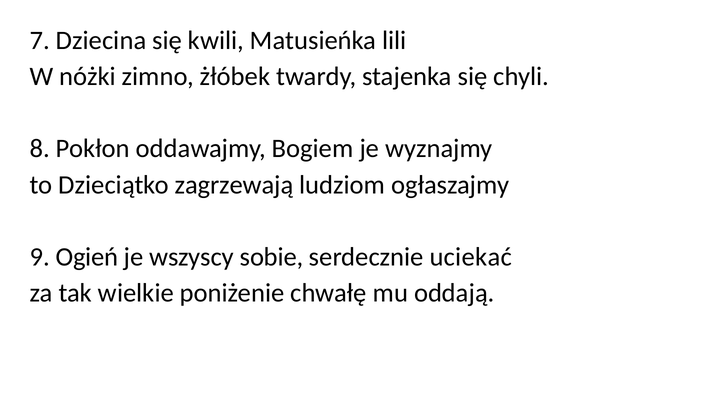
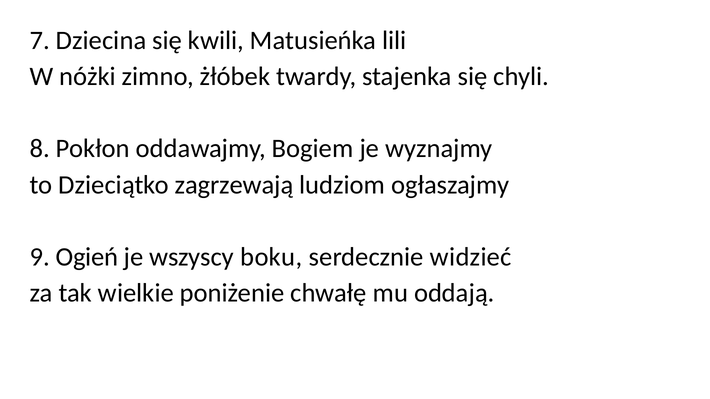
sobie: sobie -> boku
uciekać: uciekać -> widzieć
